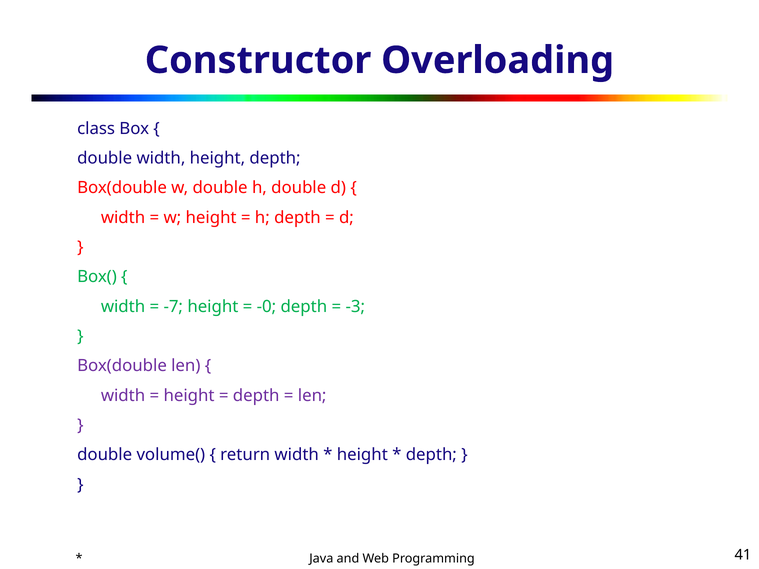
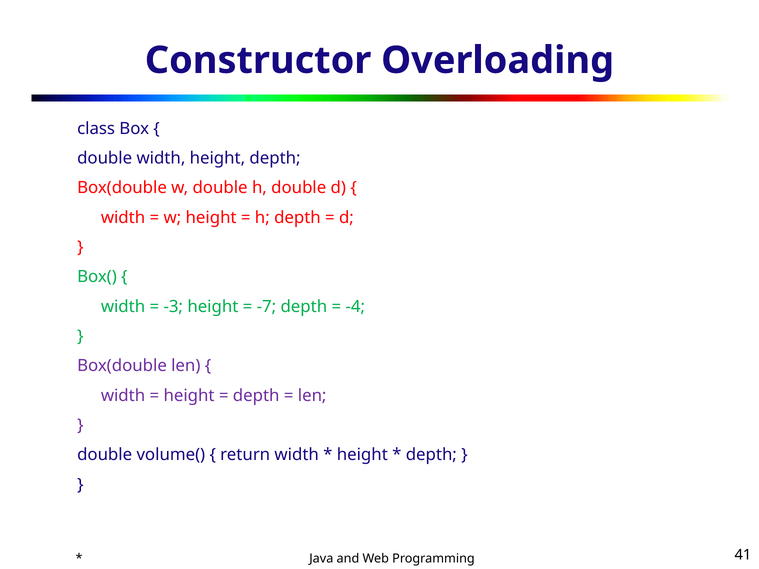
-7: -7 -> -3
-0: -0 -> -7
-3: -3 -> -4
